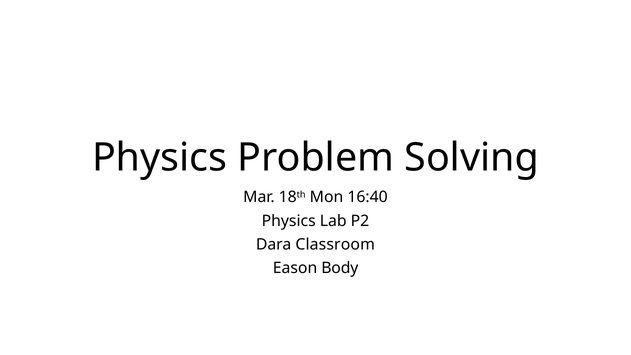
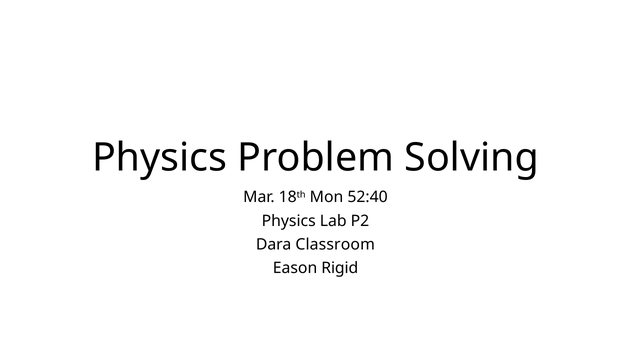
16:40: 16:40 -> 52:40
Body: Body -> Rigid
